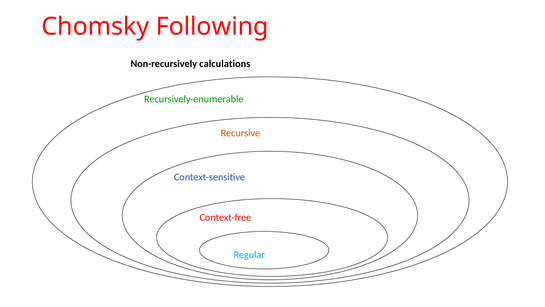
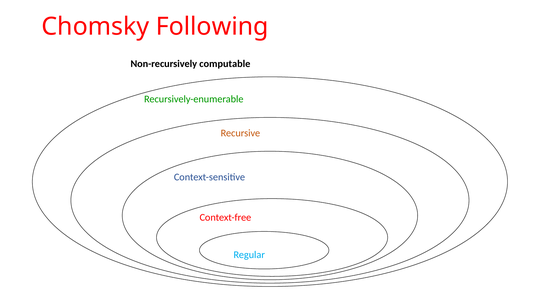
calculations: calculations -> computable
